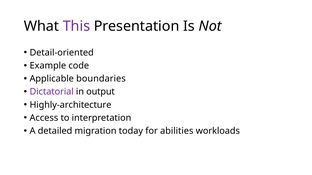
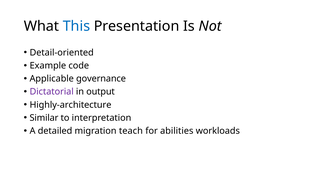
This colour: purple -> blue
boundaries: boundaries -> governance
Access: Access -> Similar
today: today -> teach
